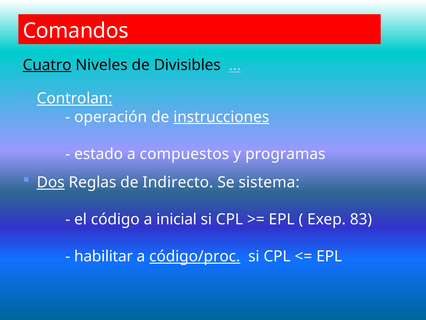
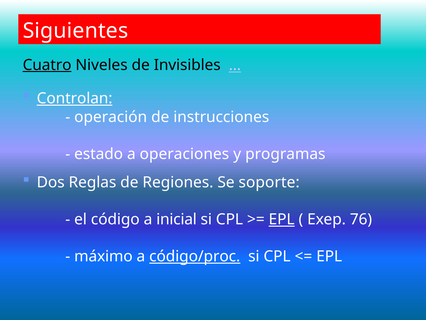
Comandos: Comandos -> Siguientes
Divisibles: Divisibles -> Invisibles
instrucciones underline: present -> none
compuestos: compuestos -> operaciones
Dos underline: present -> none
Indirecto: Indirecto -> Regiones
sistema: sistema -> soporte
EPL at (282, 219) underline: none -> present
83: 83 -> 76
habilitar: habilitar -> máximo
